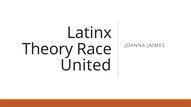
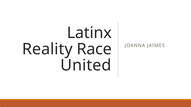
Theory: Theory -> Reality
